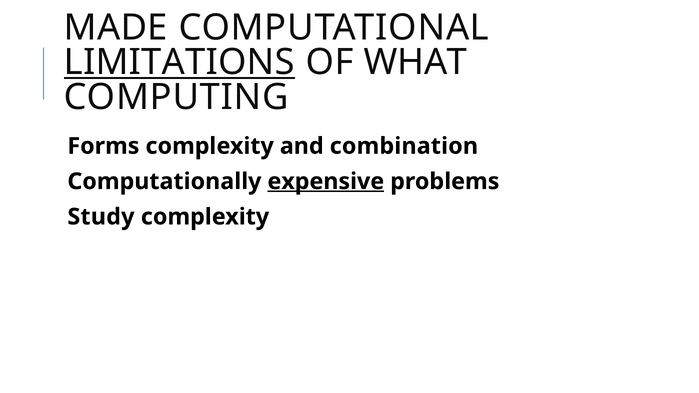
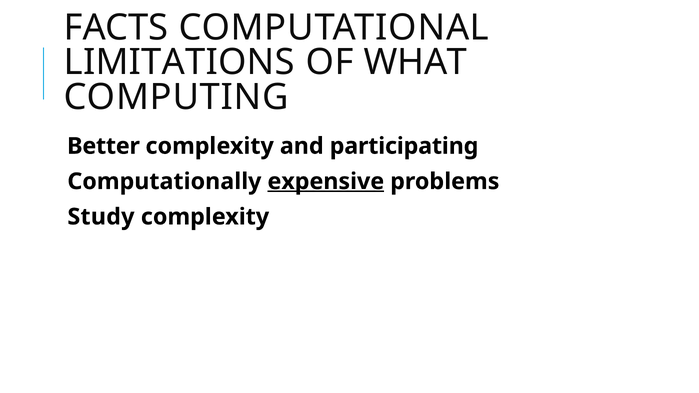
MADE: MADE -> FACTS
LIMITATIONS underline: present -> none
Forms: Forms -> Better
combination: combination -> participating
